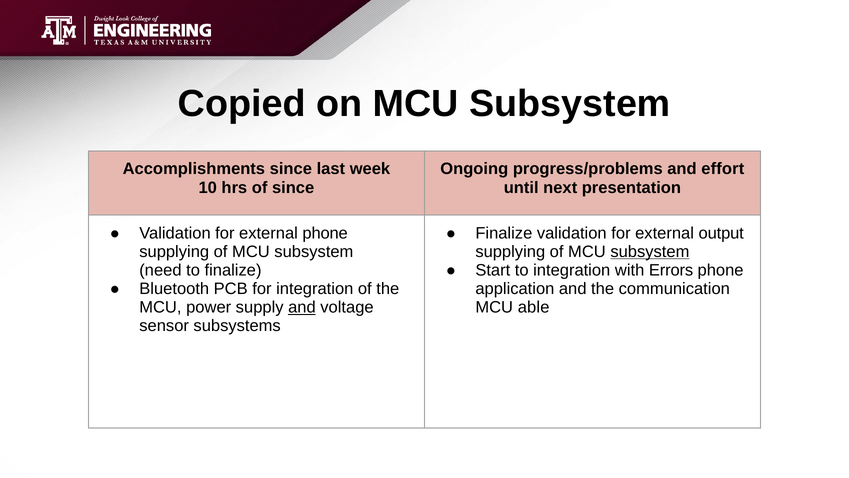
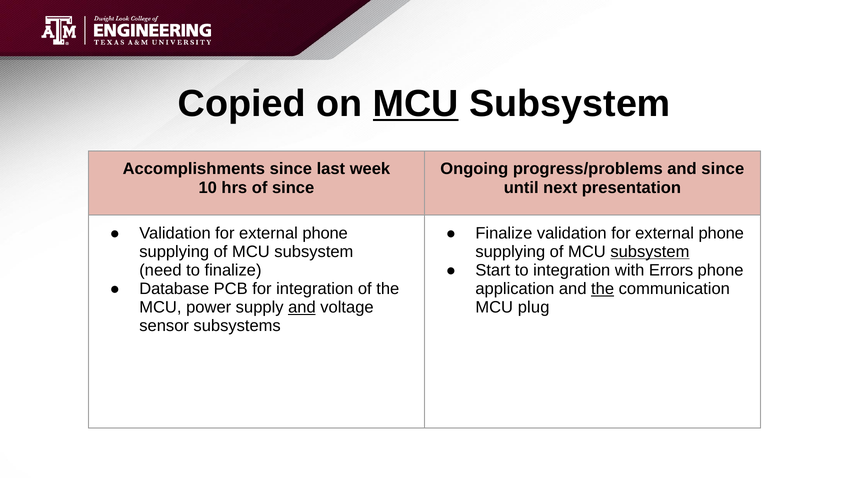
MCU at (416, 104) underline: none -> present
and effort: effort -> since
output at (721, 233): output -> phone
Bluetooth: Bluetooth -> Database
the at (603, 289) underline: none -> present
able: able -> plug
